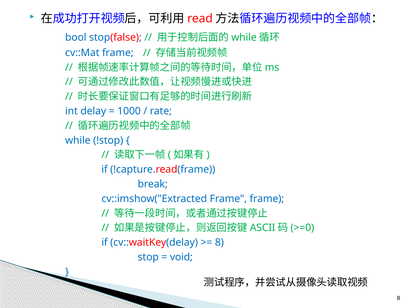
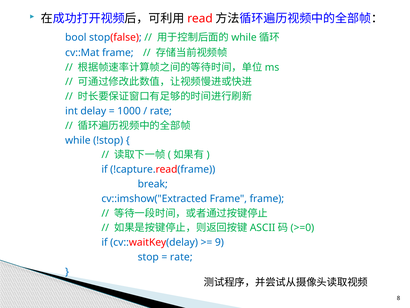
8 at (219, 242): 8 -> 9
void at (181, 257): void -> rate
